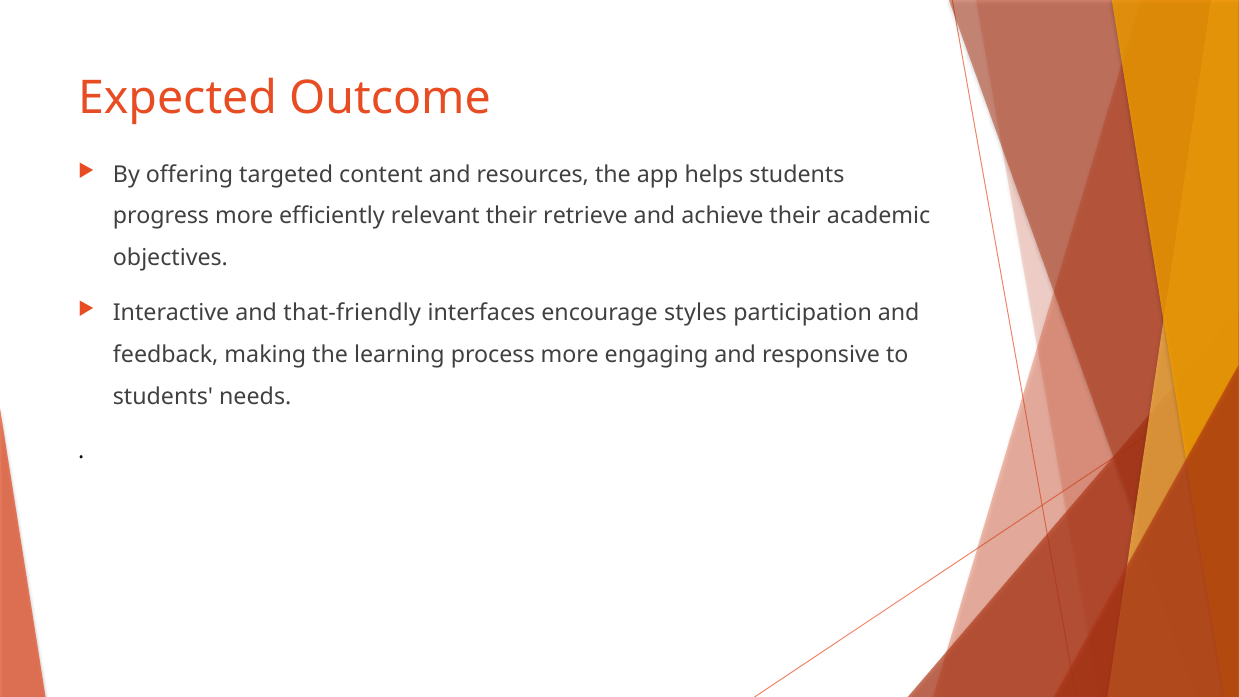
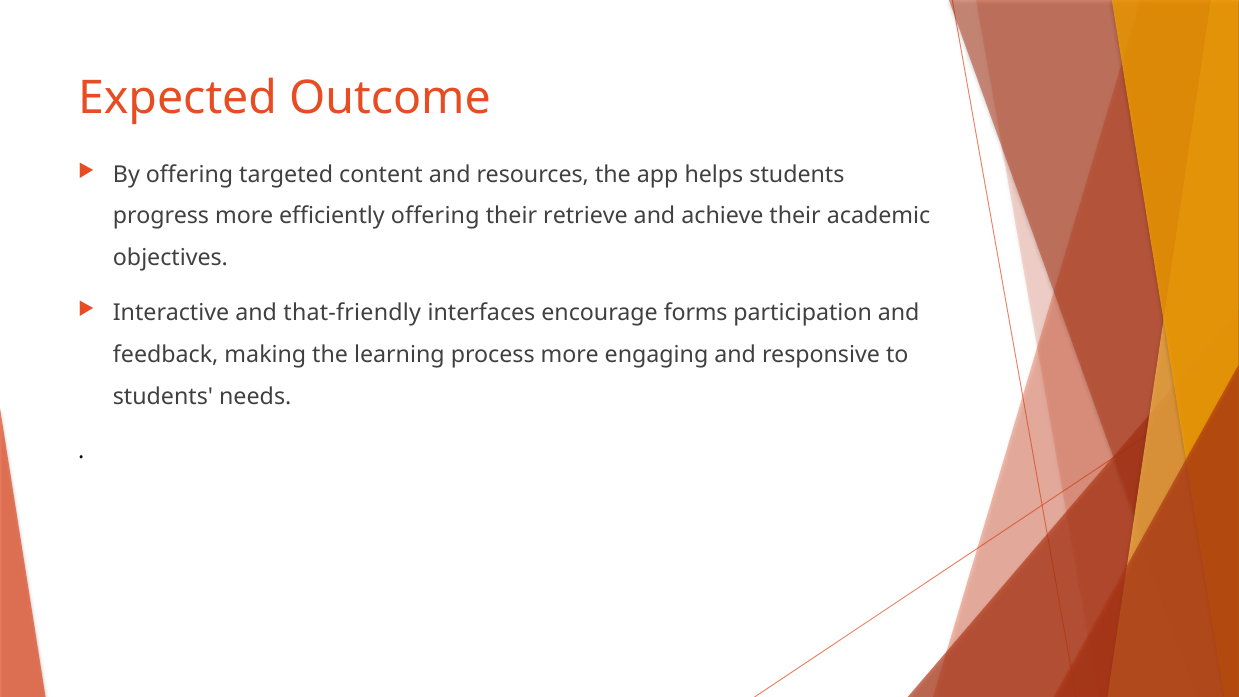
efficiently relevant: relevant -> offering
styles: styles -> forms
